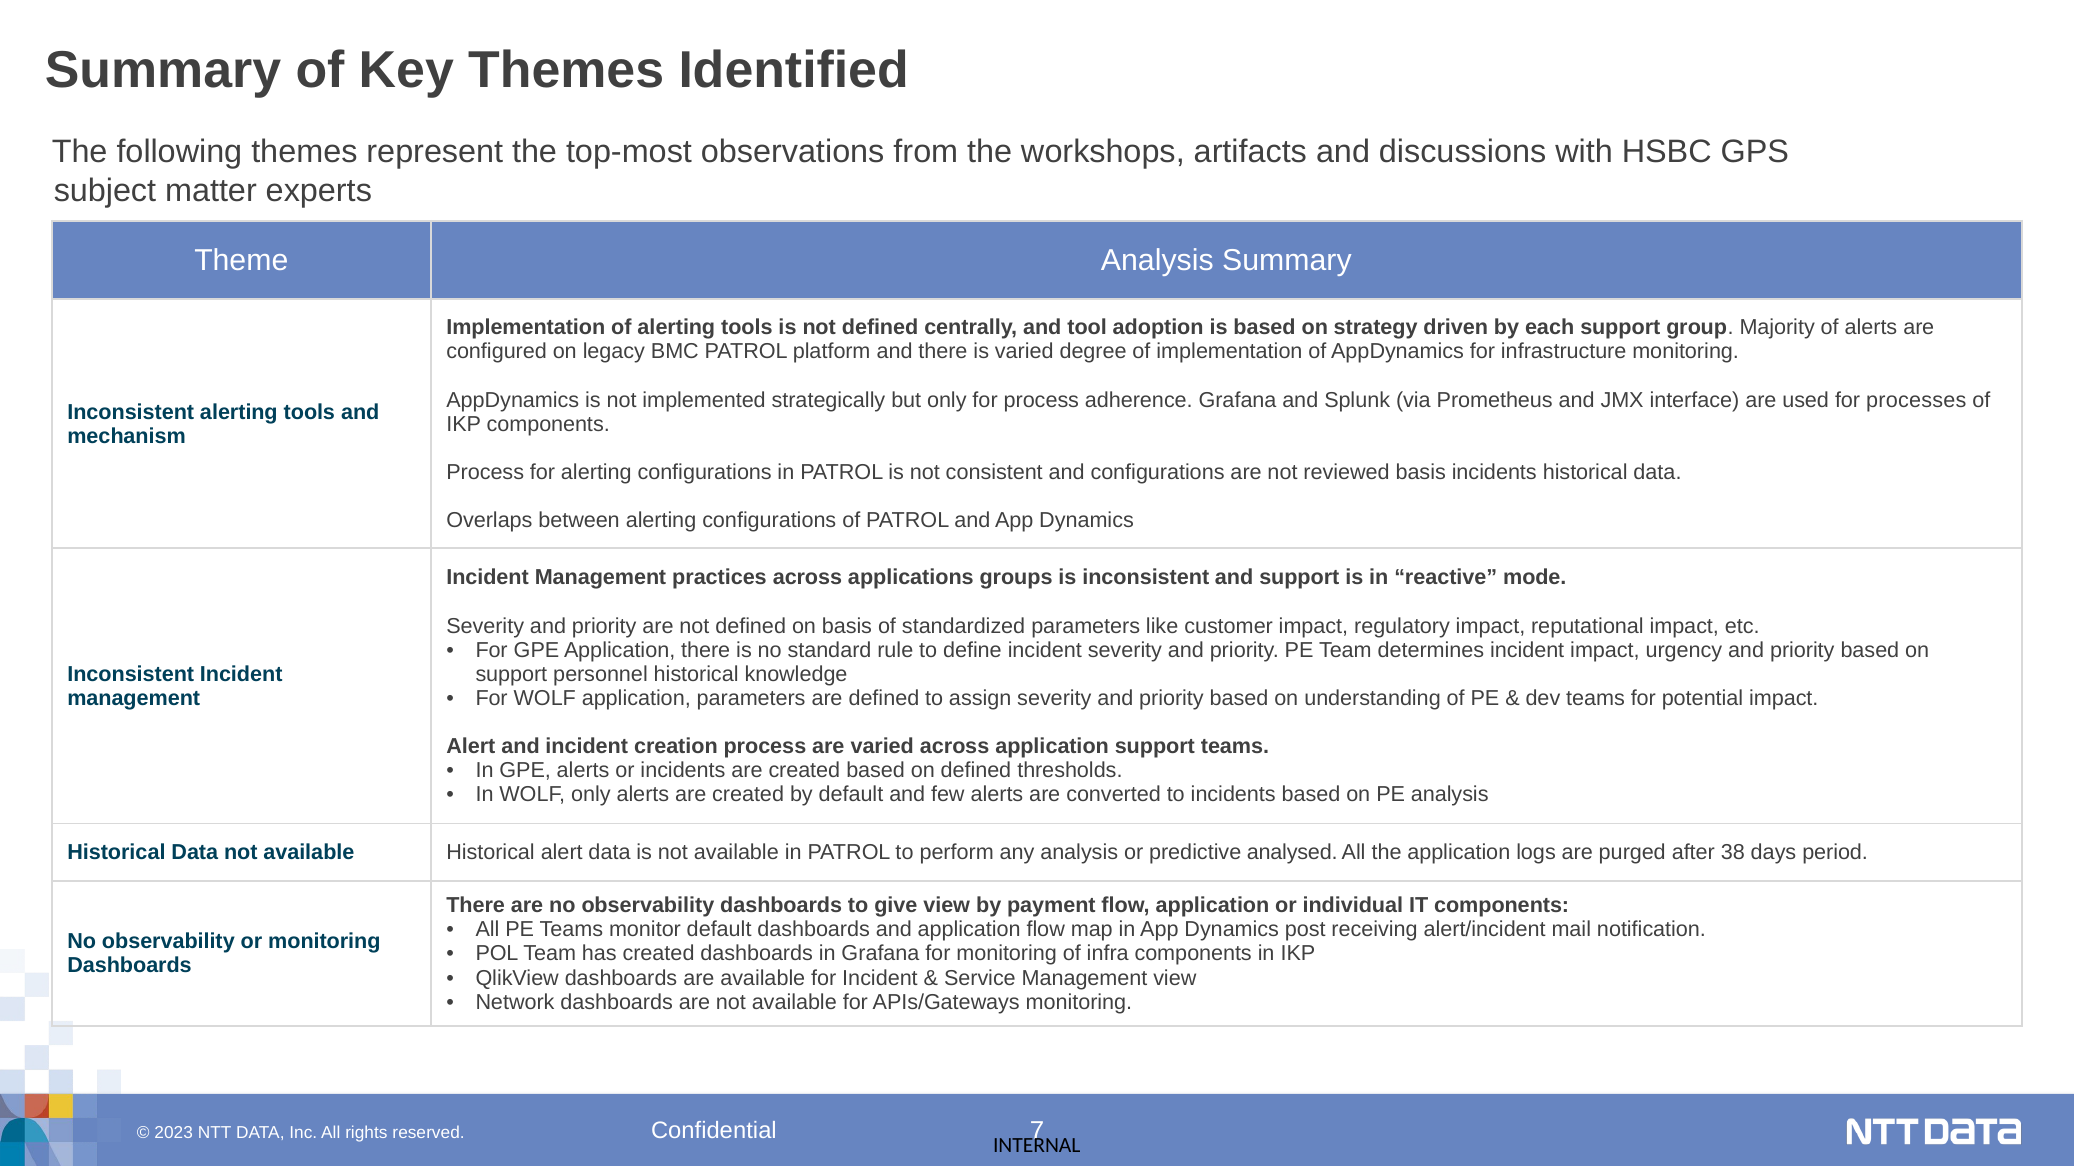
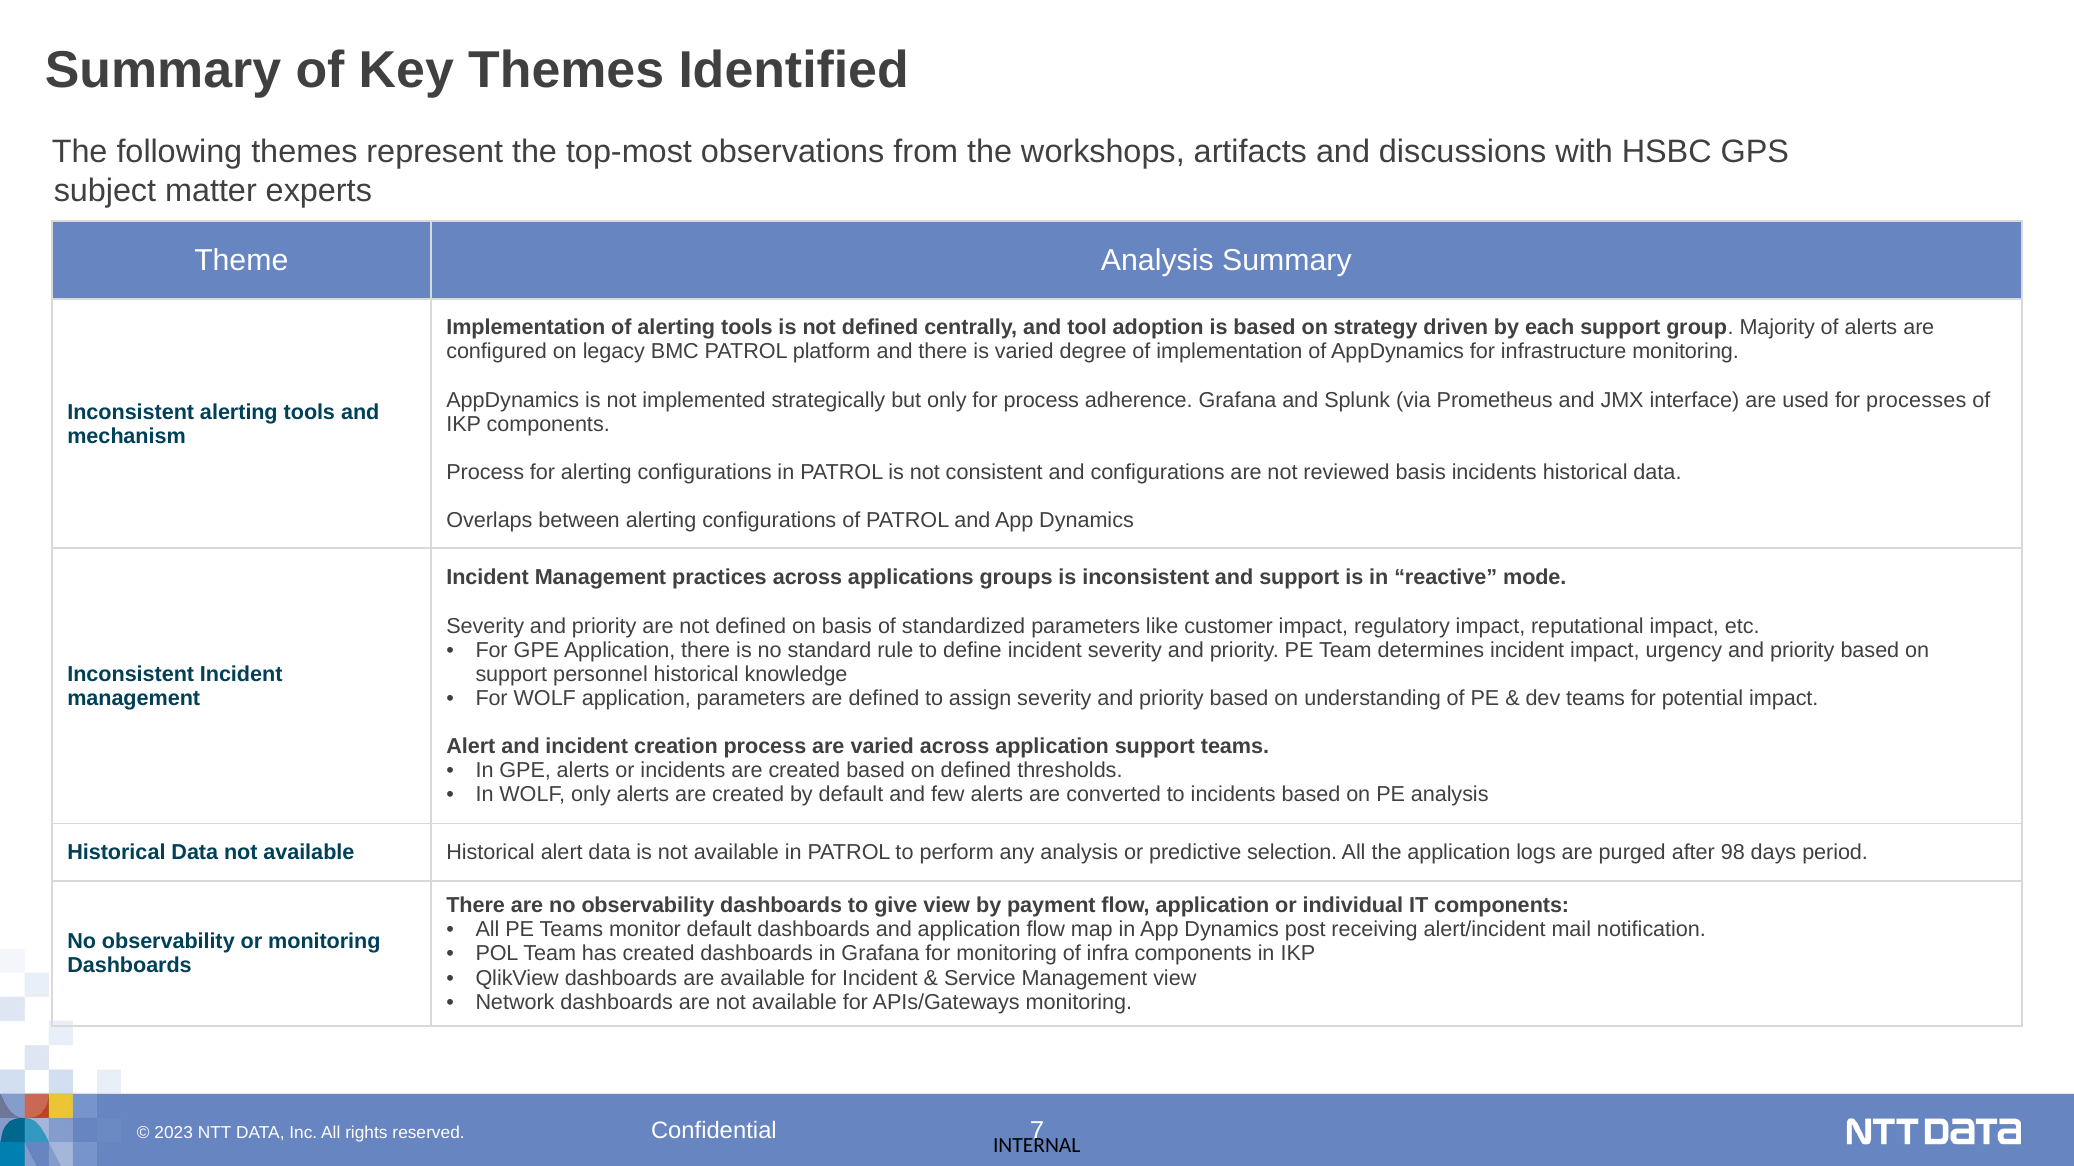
analysed: analysed -> selection
38: 38 -> 98
